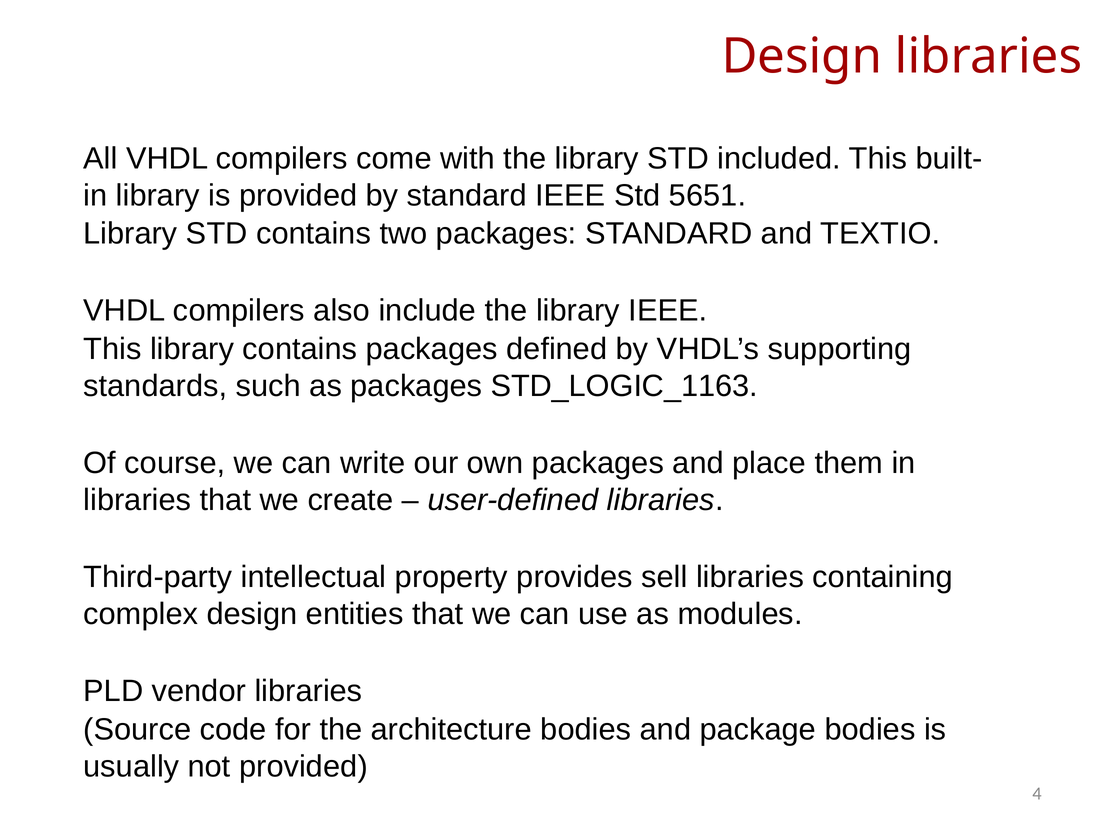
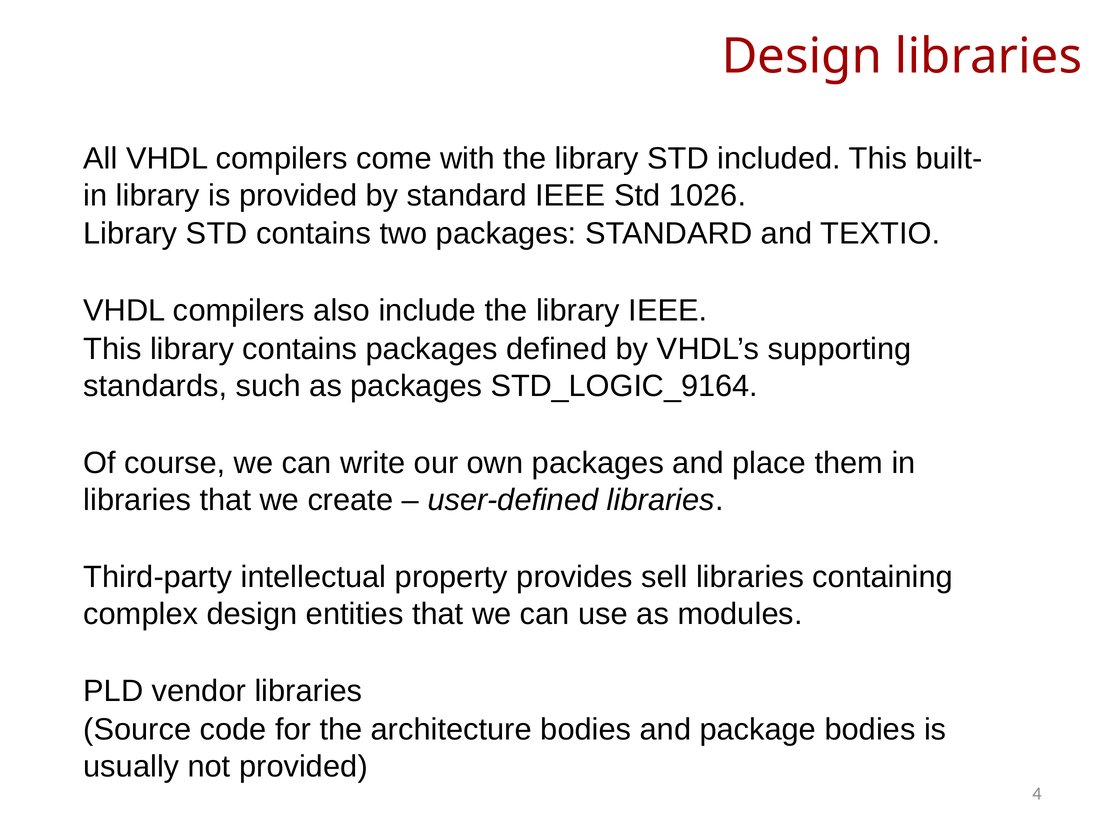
5651: 5651 -> 1026
STD_LOGIC_1163: STD_LOGIC_1163 -> STD_LOGIC_9164
